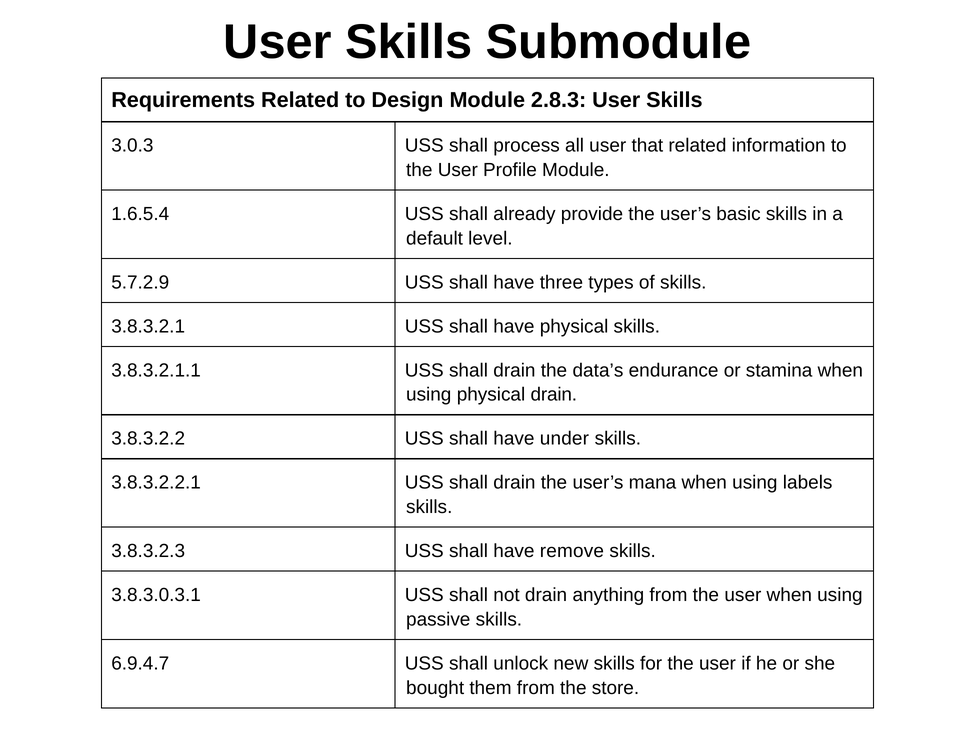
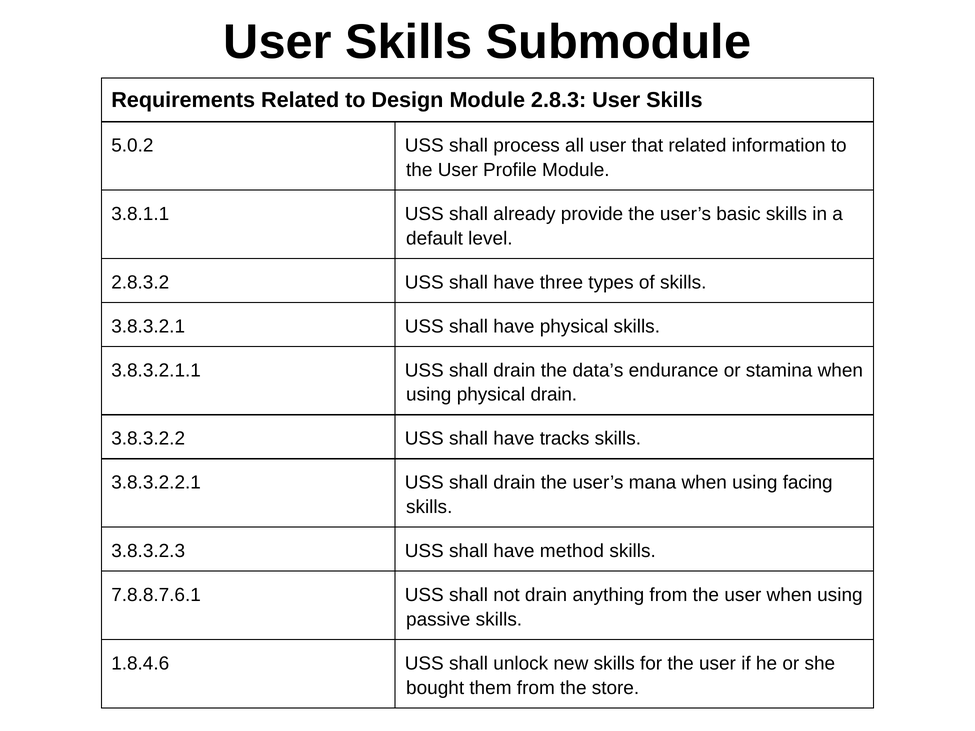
3.0.3: 3.0.3 -> 5.0.2
1.6.5.4: 1.6.5.4 -> 3.8.1.1
5.7.2.9: 5.7.2.9 -> 2.8.3.2
under: under -> tracks
labels: labels -> facing
remove: remove -> method
3.8.3.0.3.1: 3.8.3.0.3.1 -> 7.8.8.7.6.1
6.9.4.7: 6.9.4.7 -> 1.8.4.6
